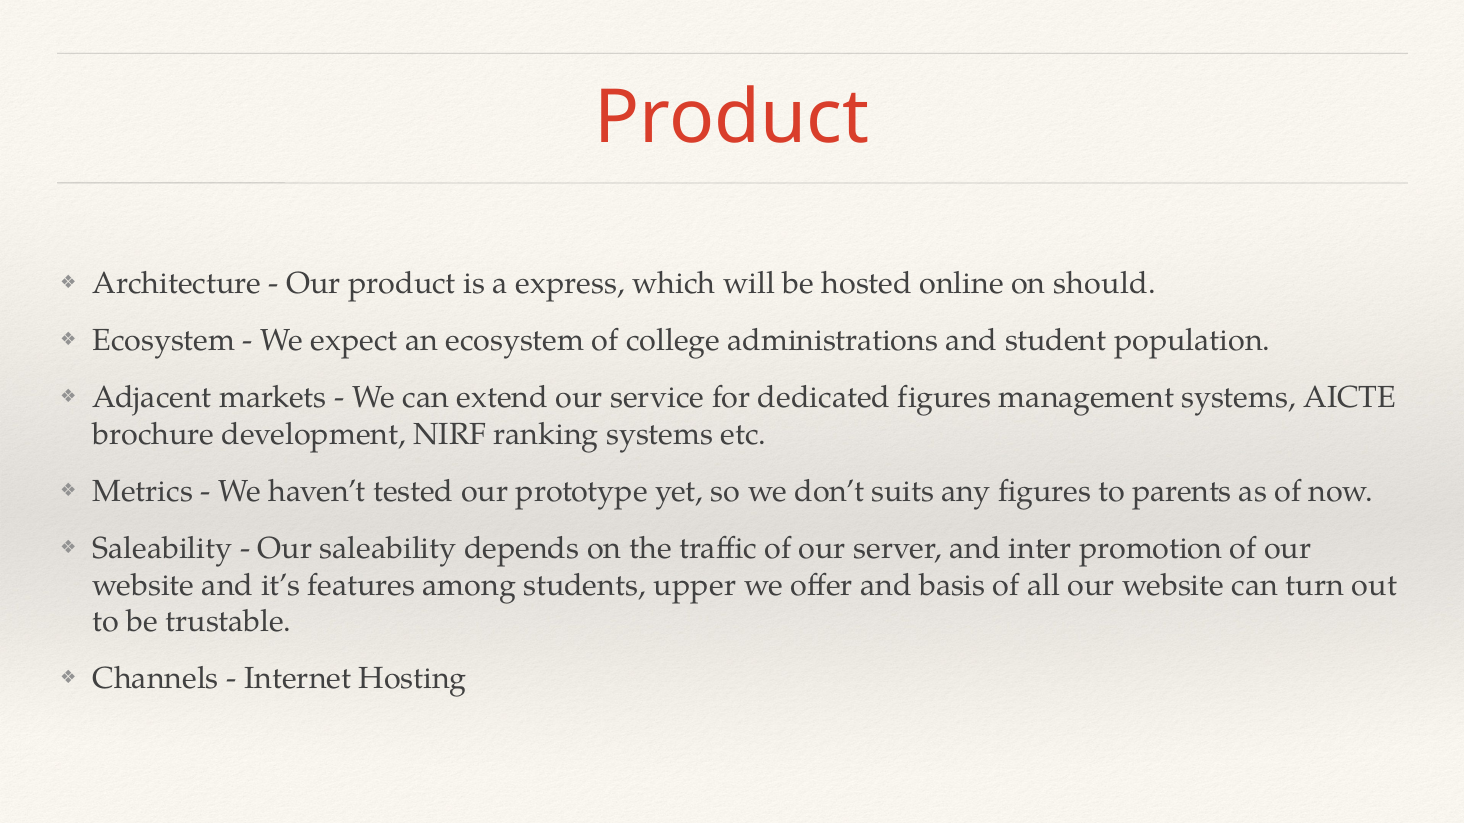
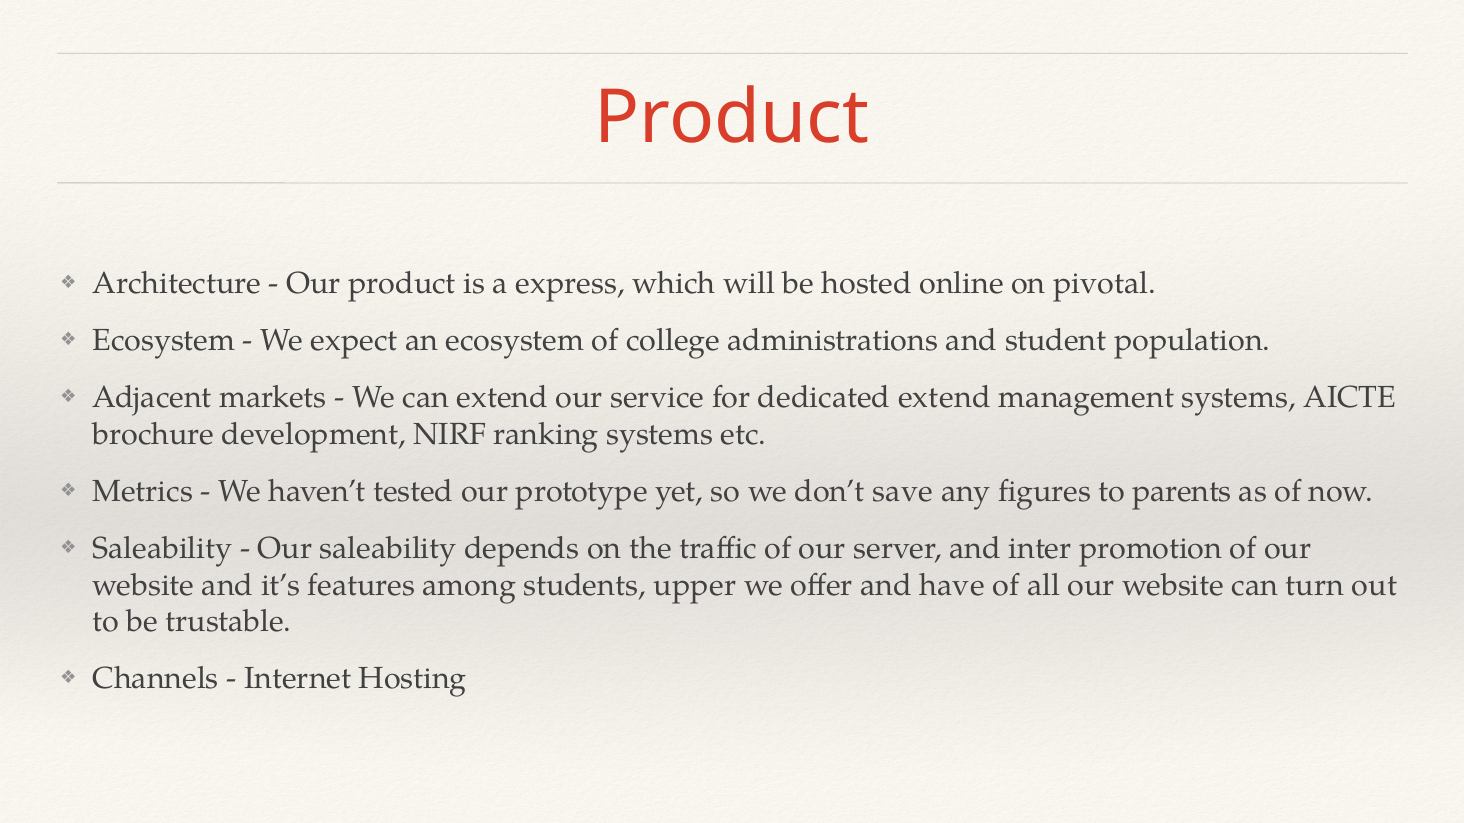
should: should -> pivotal
dedicated figures: figures -> extend
suits: suits -> save
basis: basis -> have
